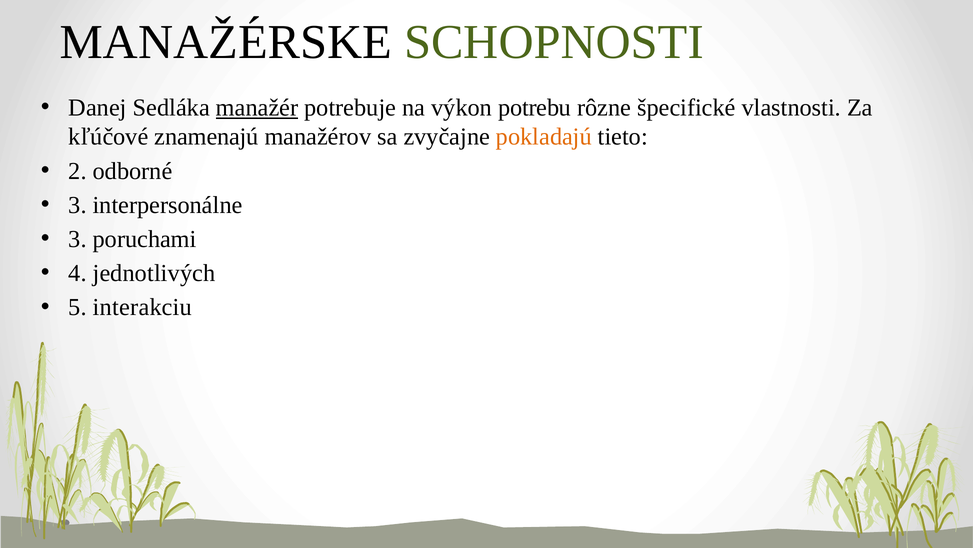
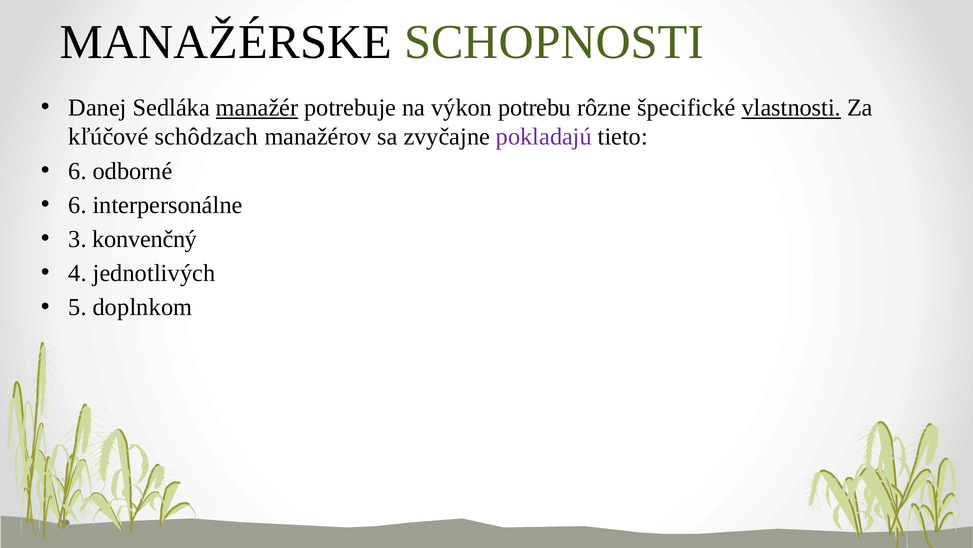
vlastnosti underline: none -> present
znamenajú: znamenajú -> schôdzach
pokladajú colour: orange -> purple
2 at (77, 171): 2 -> 6
3 at (77, 205): 3 -> 6
poruchami: poruchami -> konvenčný
interakciu: interakciu -> doplnkom
